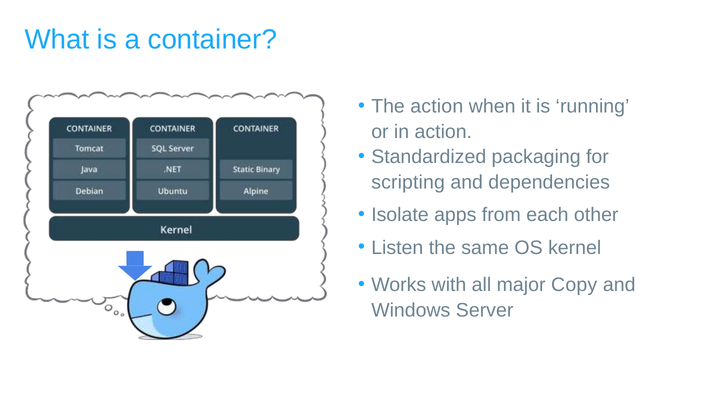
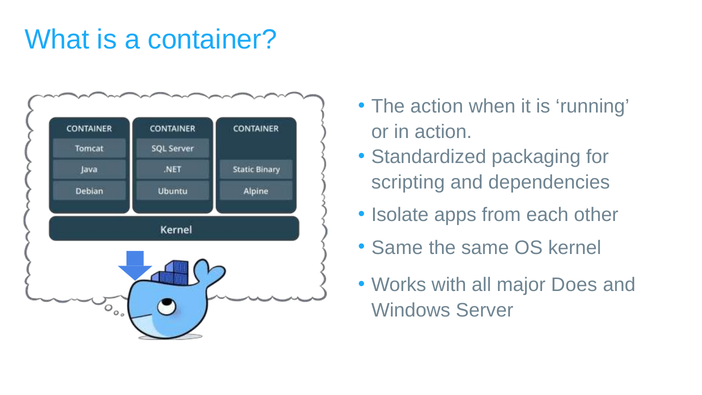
Listen at (397, 248): Listen -> Same
Copy: Copy -> Does
